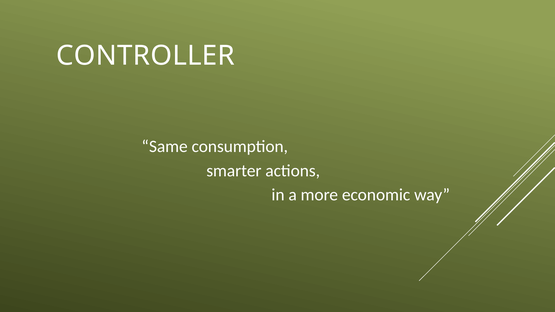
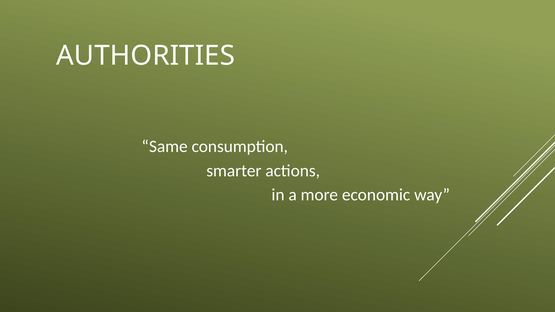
CONTROLLER: CONTROLLER -> AUTHORITIES
